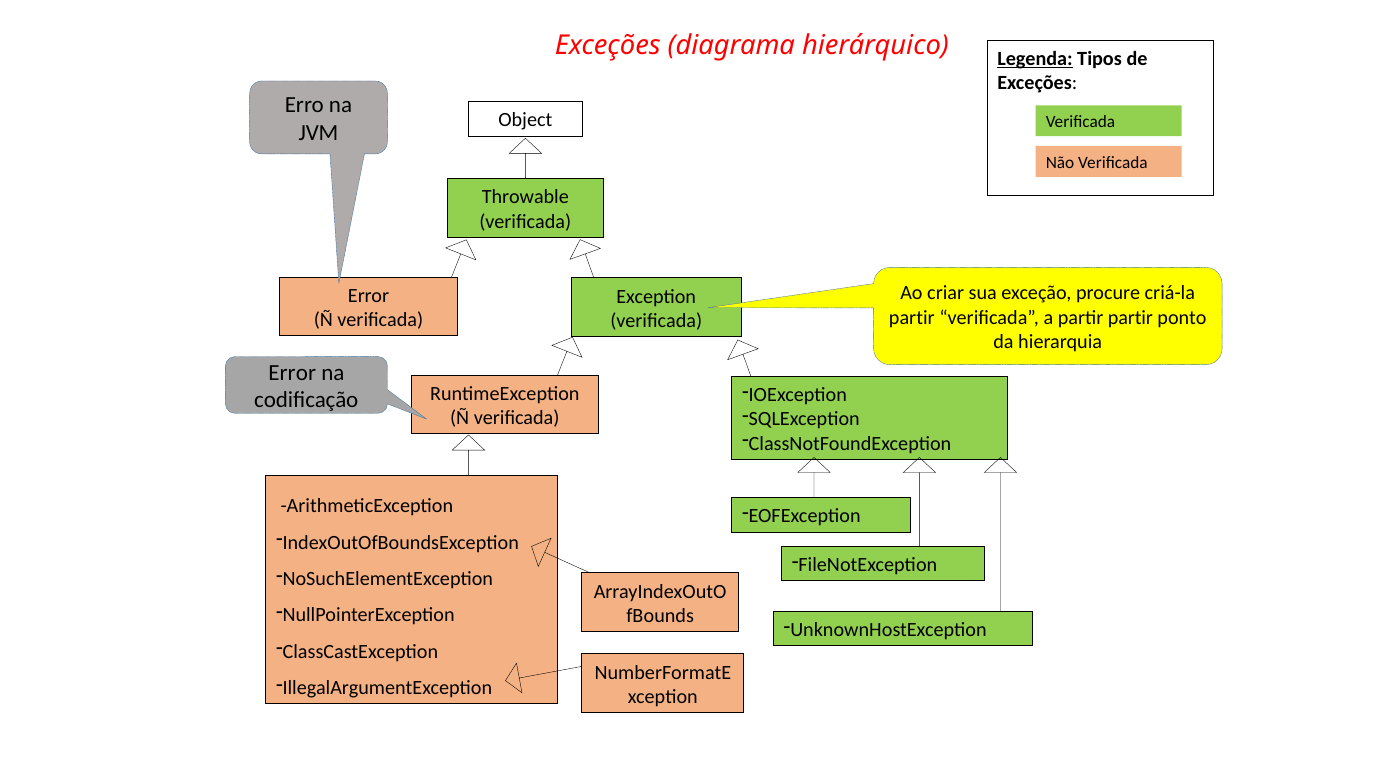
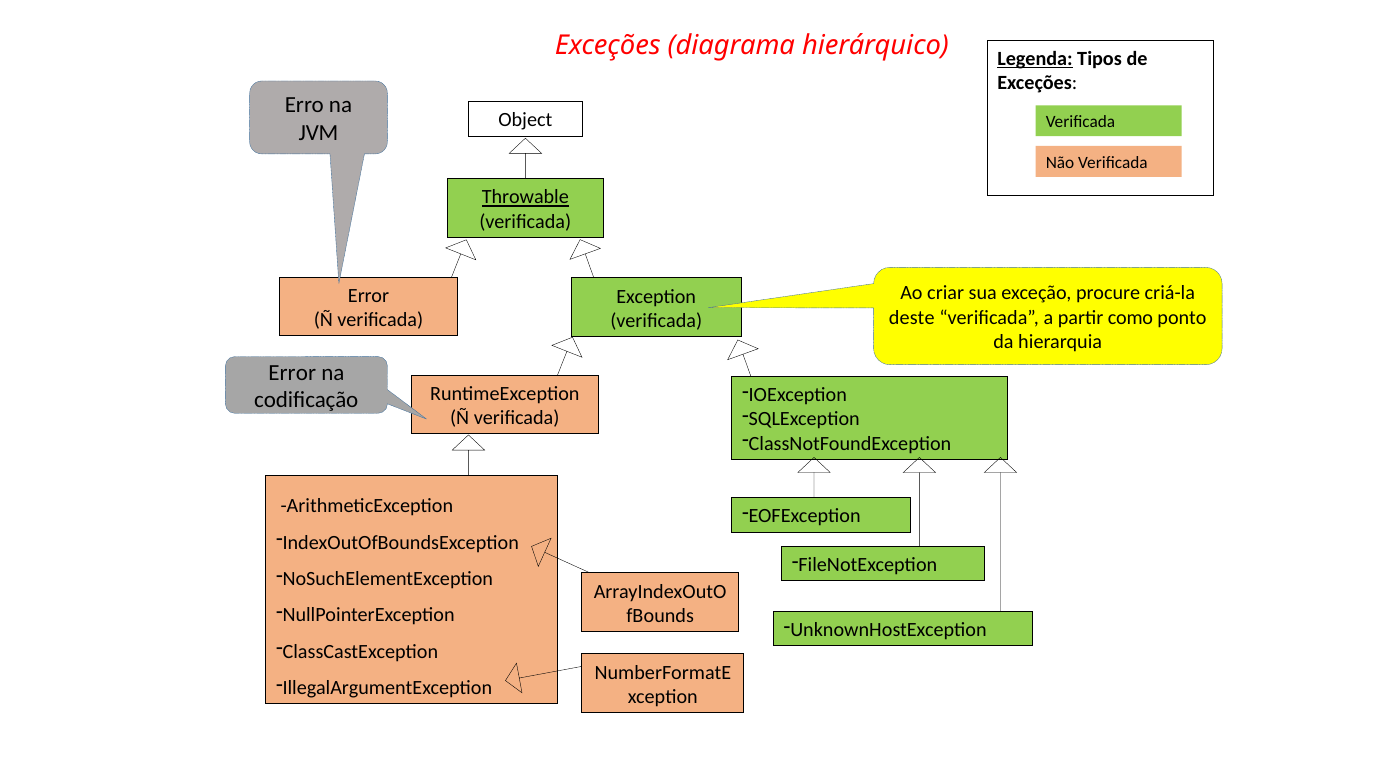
Throwable underline: none -> present
partir at (912, 317): partir -> deste
partir partir: partir -> como
